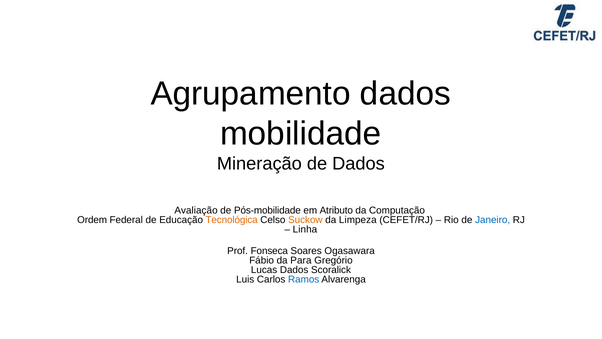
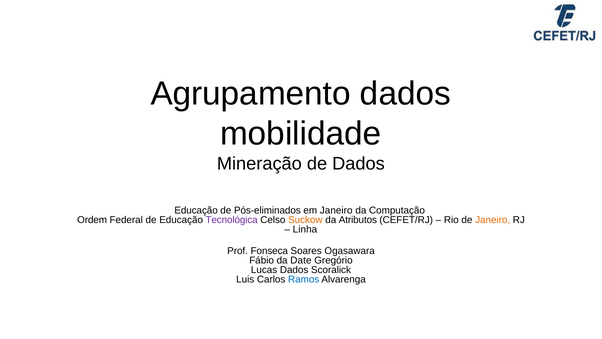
Avaliação at (196, 210): Avaliação -> Educação
Pós-mobilidade: Pós-mobilidade -> Pós-eliminados
em Atributo: Atributo -> Janeiro
Tecnológica colour: orange -> purple
Limpeza: Limpeza -> Atributos
Janeiro at (493, 220) colour: blue -> orange
Para: Para -> Date
